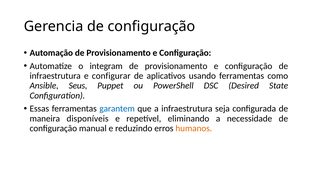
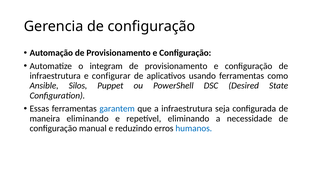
Seus: Seus -> Silos
maneira disponíveis: disponíveis -> eliminando
humanos colour: orange -> blue
